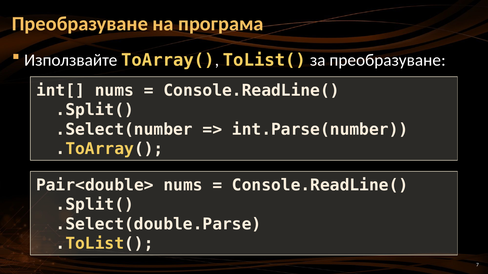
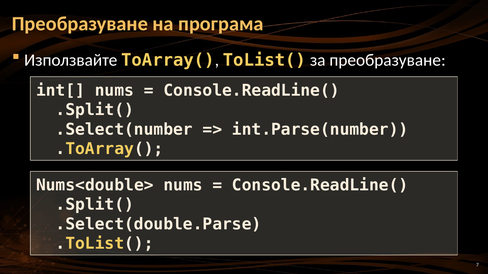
Pair<double>: Pair<double> -> Nums<double>
